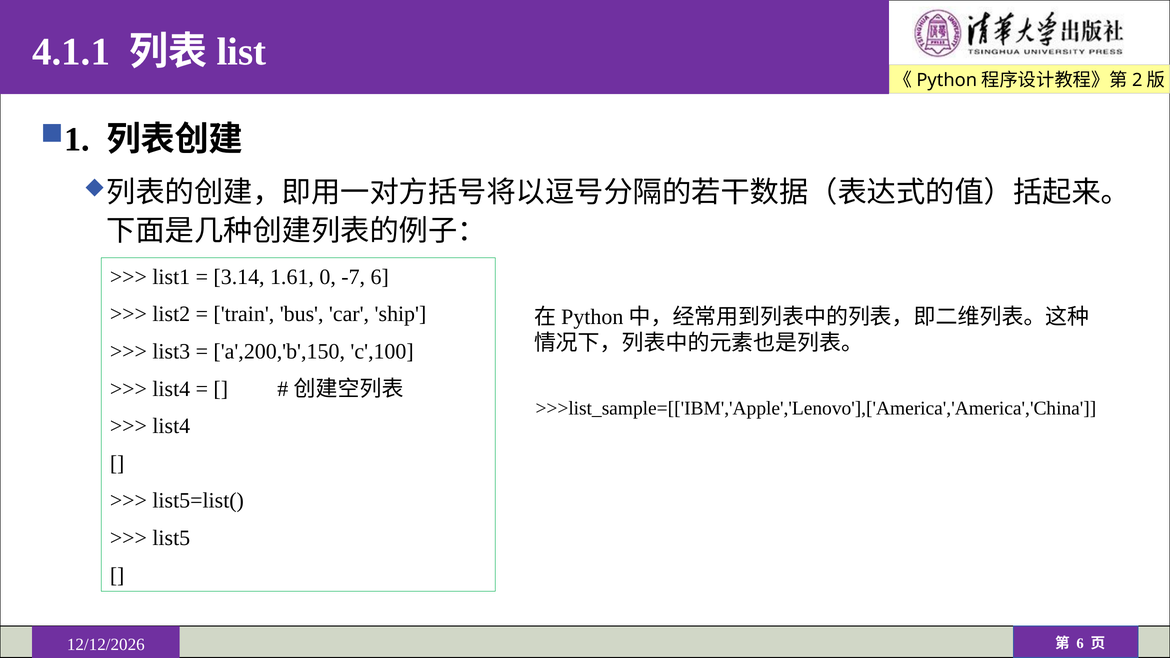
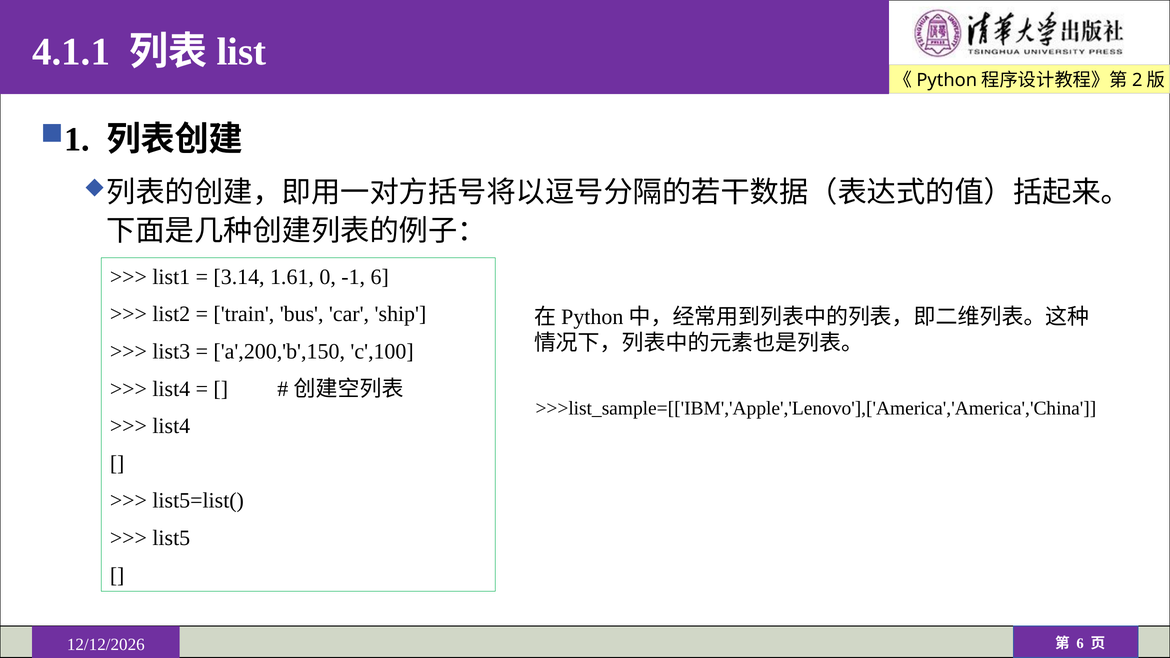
-7: -7 -> -1
